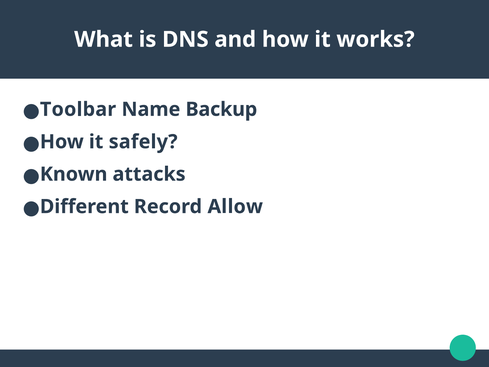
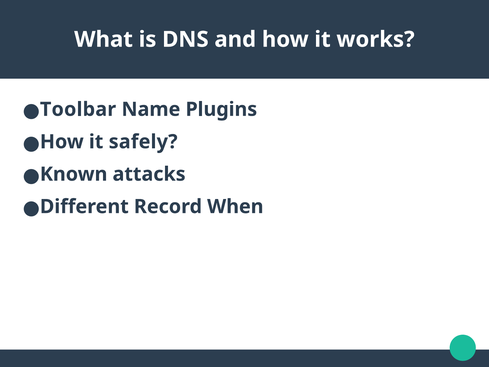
Backup: Backup -> Plugins
Allow: Allow -> When
